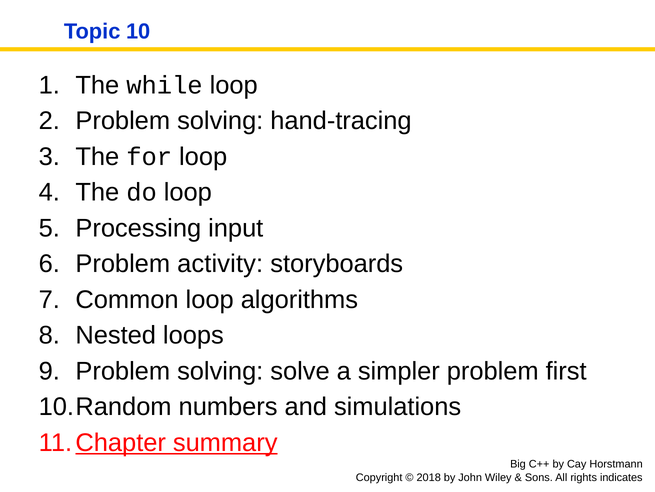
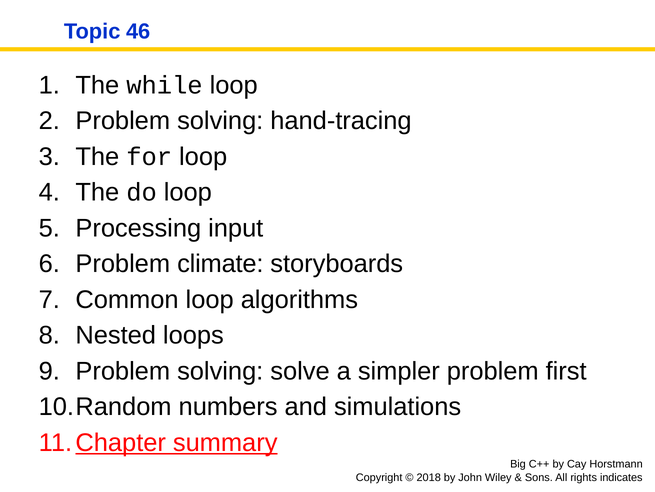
10: 10 -> 46
activity: activity -> climate
